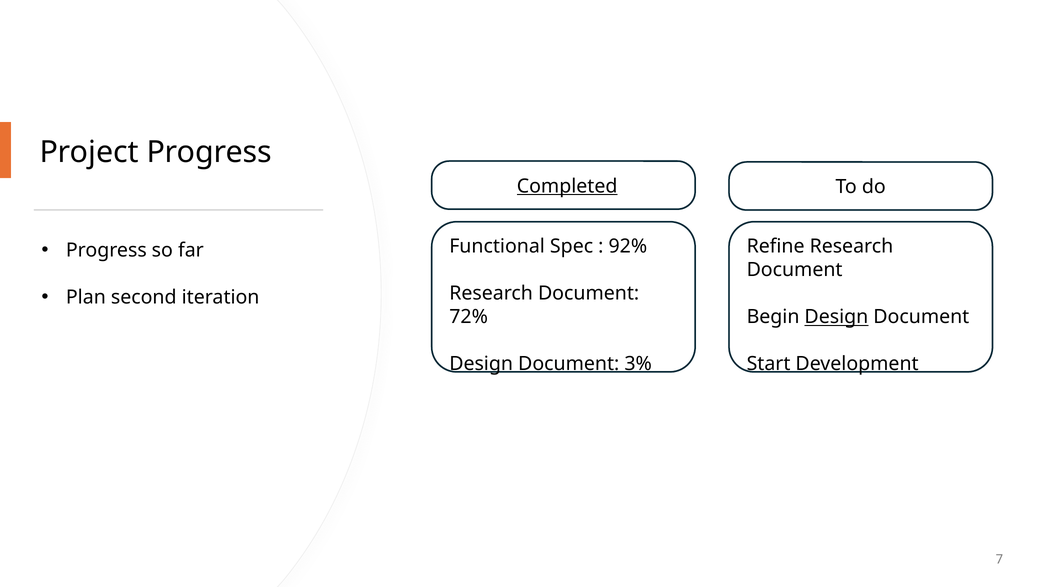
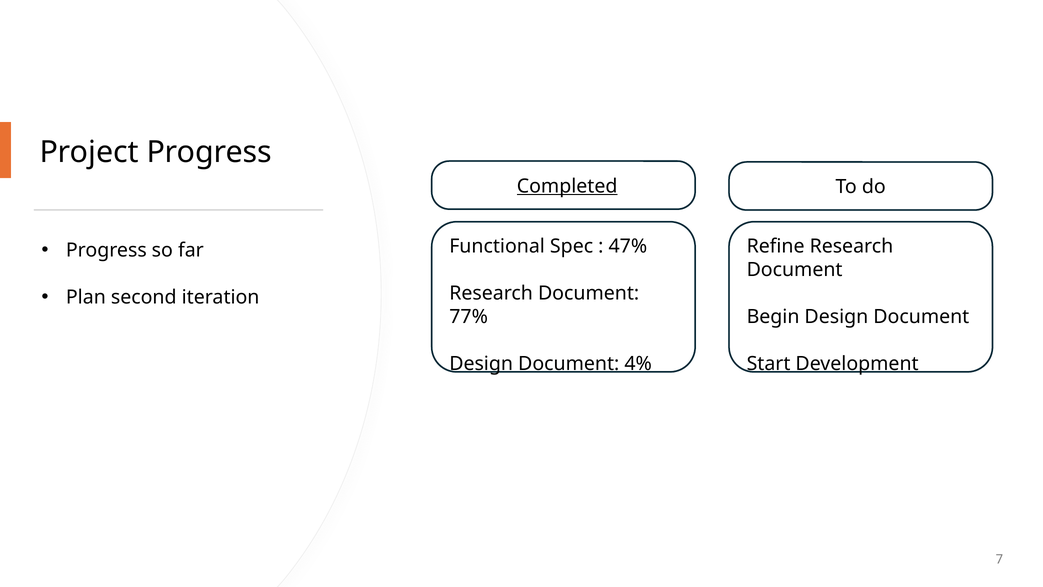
92%: 92% -> 47%
72%: 72% -> 77%
Design at (836, 317) underline: present -> none
3%: 3% -> 4%
